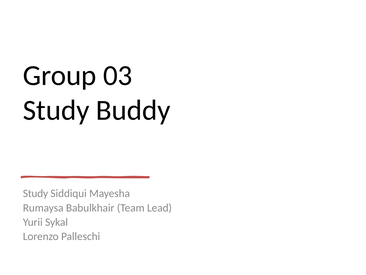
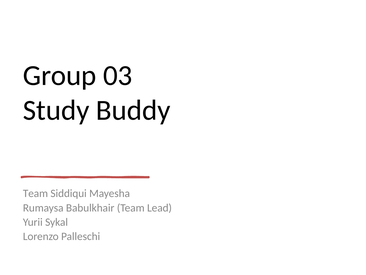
Study at (35, 193): Study -> Team
